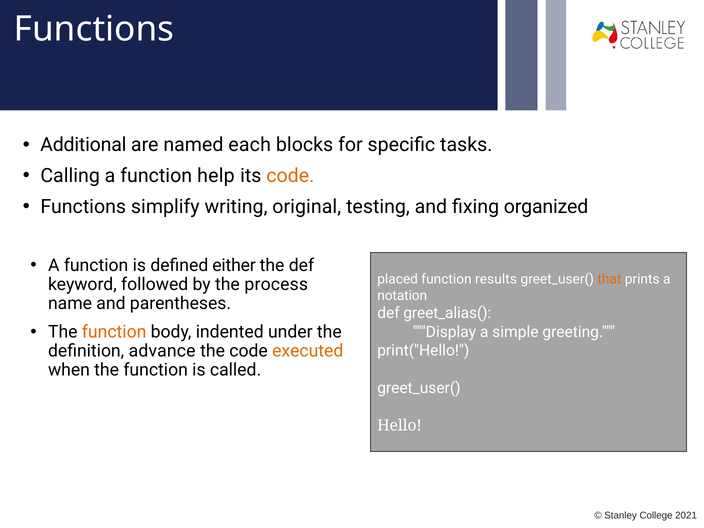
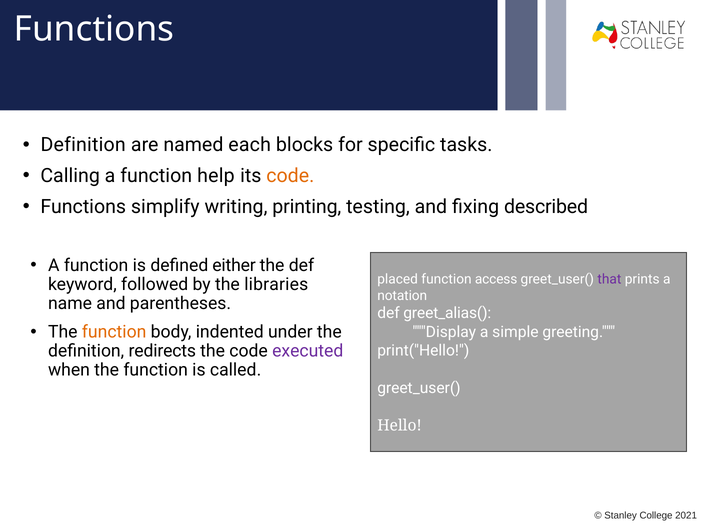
Additional at (83, 145): Additional -> Definition
original: original -> printing
organized: organized -> described
results: results -> access
that colour: orange -> purple
process: process -> libraries
advance: advance -> redirects
executed colour: orange -> purple
